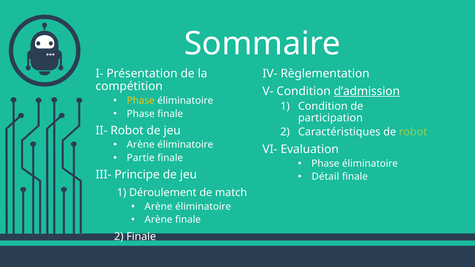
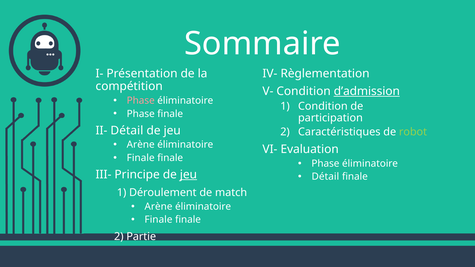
Phase at (141, 101) colour: yellow -> pink
II- Robot: Robot -> Détail
Partie at (141, 158): Partie -> Finale
jeu at (188, 175) underline: none -> present
Arène at (159, 220): Arène -> Finale
2 Finale: Finale -> Partie
